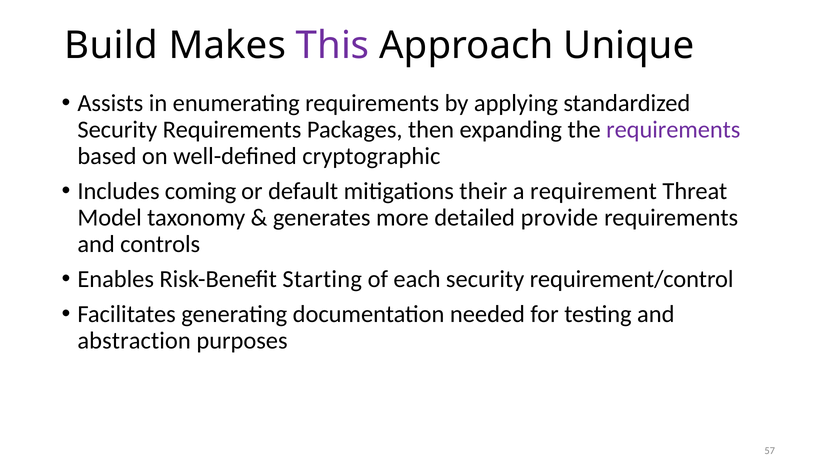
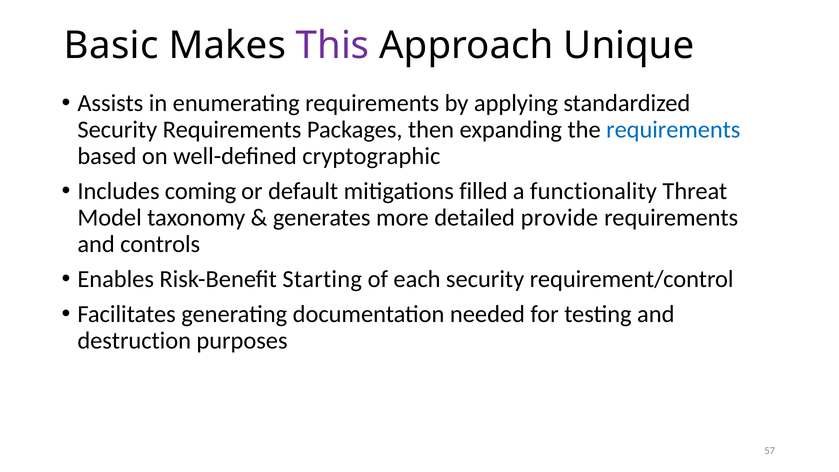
Build: Build -> Basic
requirements at (673, 130) colour: purple -> blue
their: their -> filled
requirement: requirement -> functionality
abstraction: abstraction -> destruction
